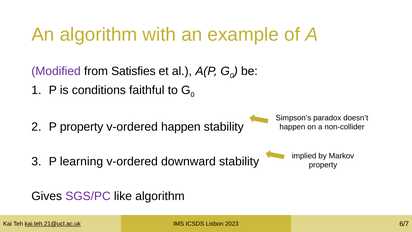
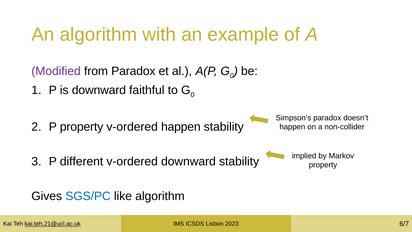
from Satisfies: Satisfies -> Paradox
is conditions: conditions -> downward
learning: learning -> different
SGS/PC colour: purple -> blue
